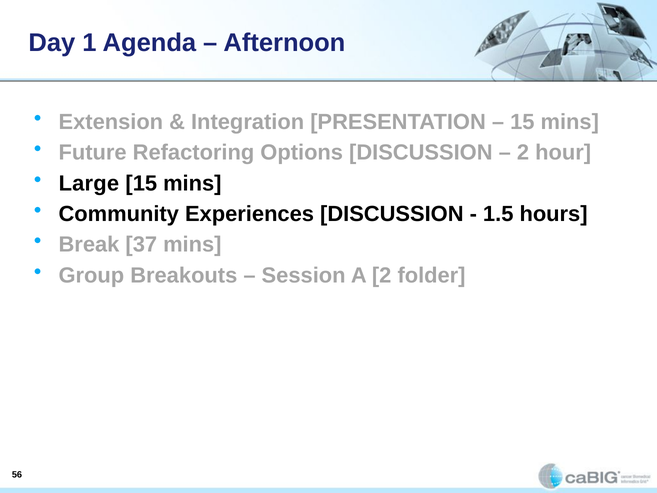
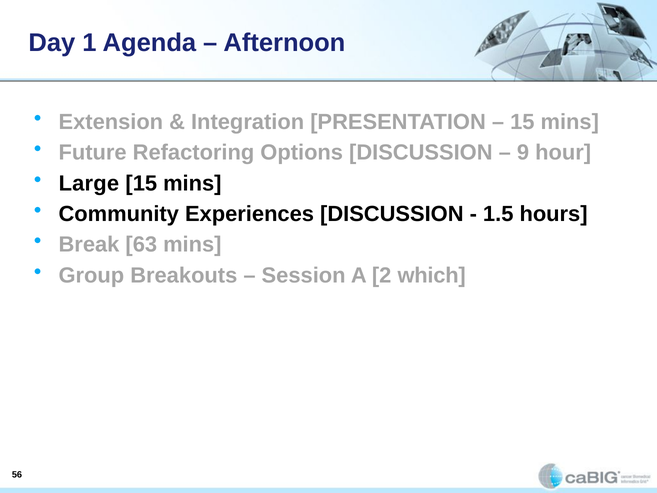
2 at (523, 153): 2 -> 9
37: 37 -> 63
folder: folder -> which
